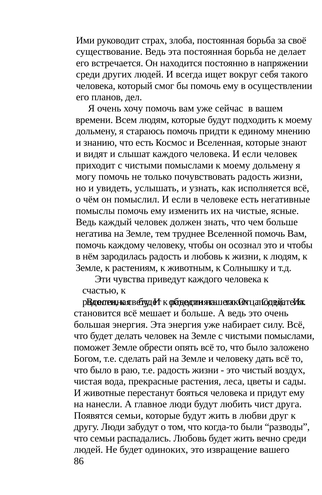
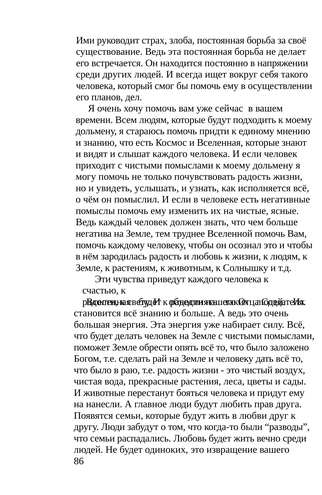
всё мешает: мешает -> знанию
чист: чист -> прав
